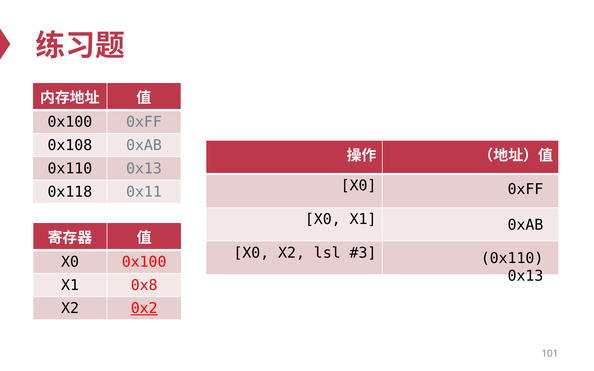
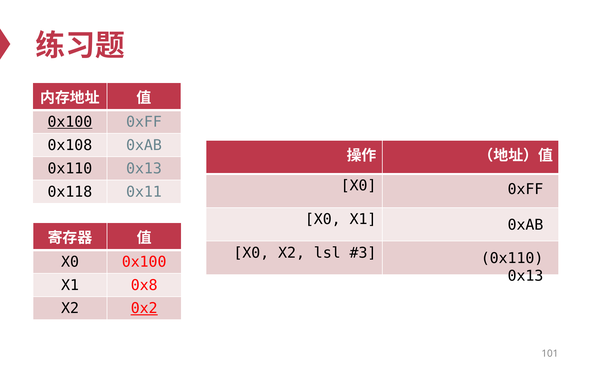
0x100 at (70, 122) underline: none -> present
